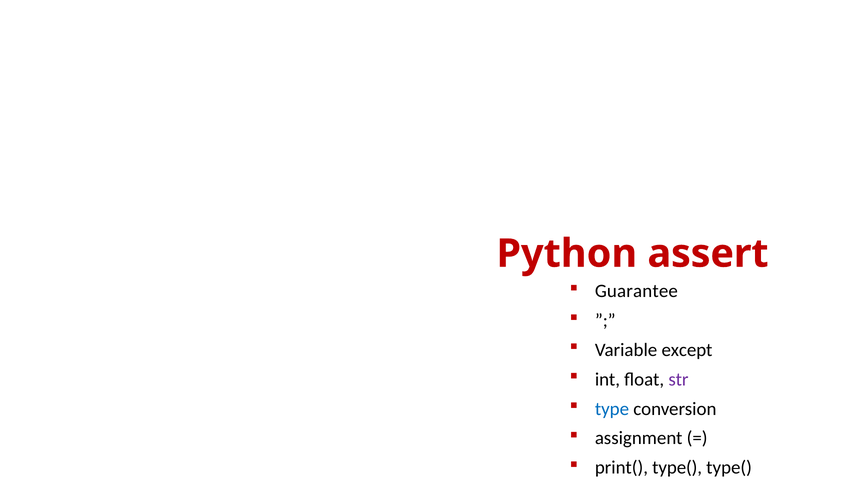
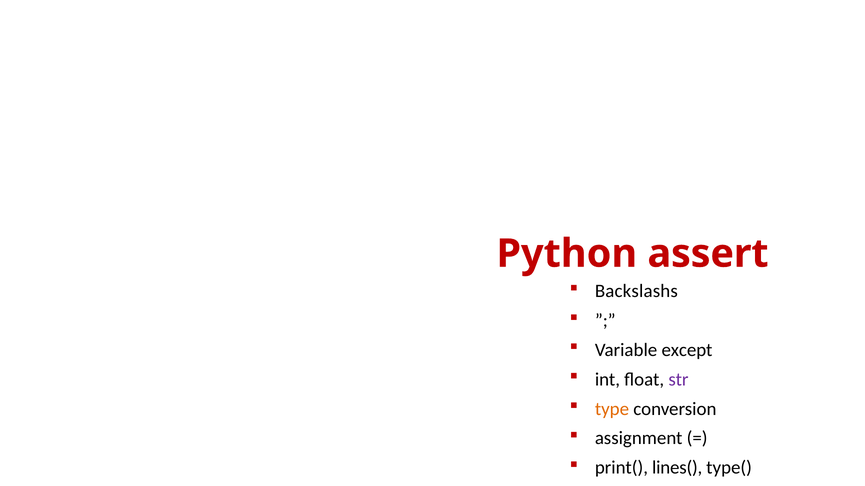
Guarantee: Guarantee -> Backslashs
type colour: blue -> orange
print( type(: type( -> lines(
